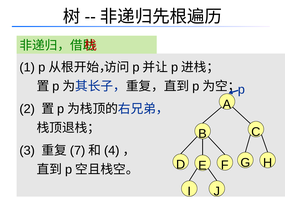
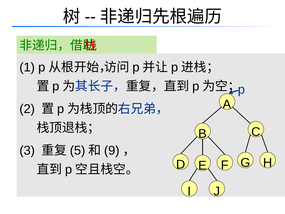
7: 7 -> 5
4: 4 -> 9
